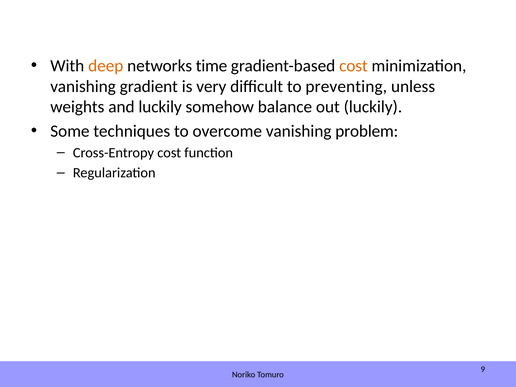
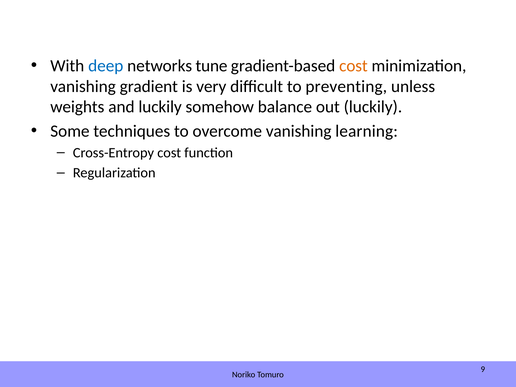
deep colour: orange -> blue
time: time -> tune
problem: problem -> learning
